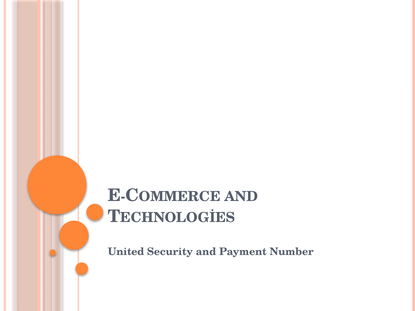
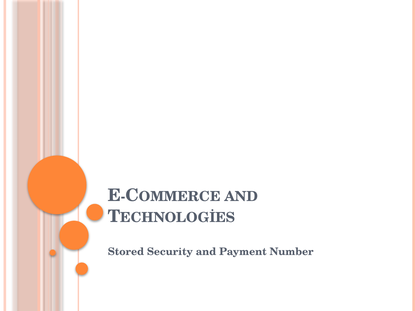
United: United -> Stored
